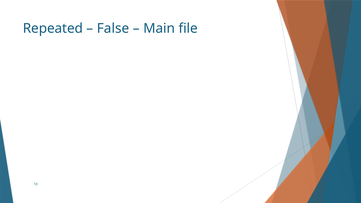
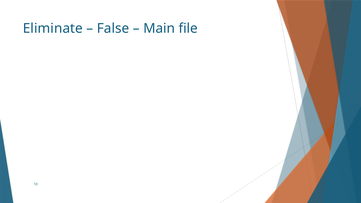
Repeated: Repeated -> Eliminate
